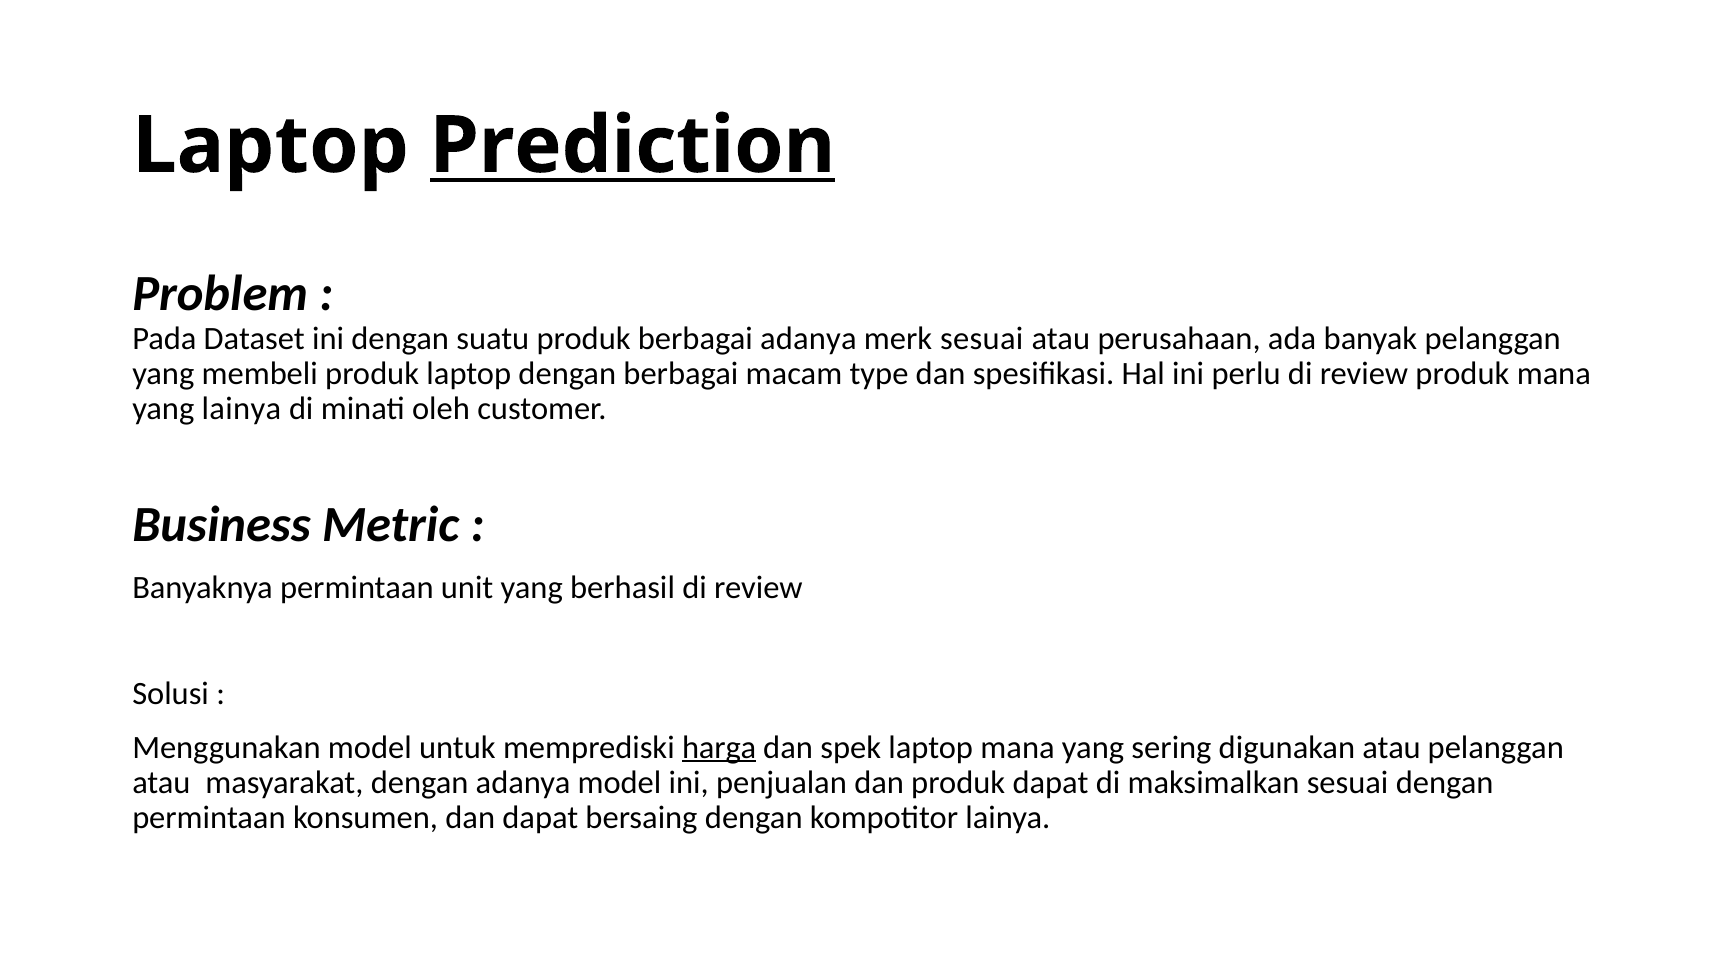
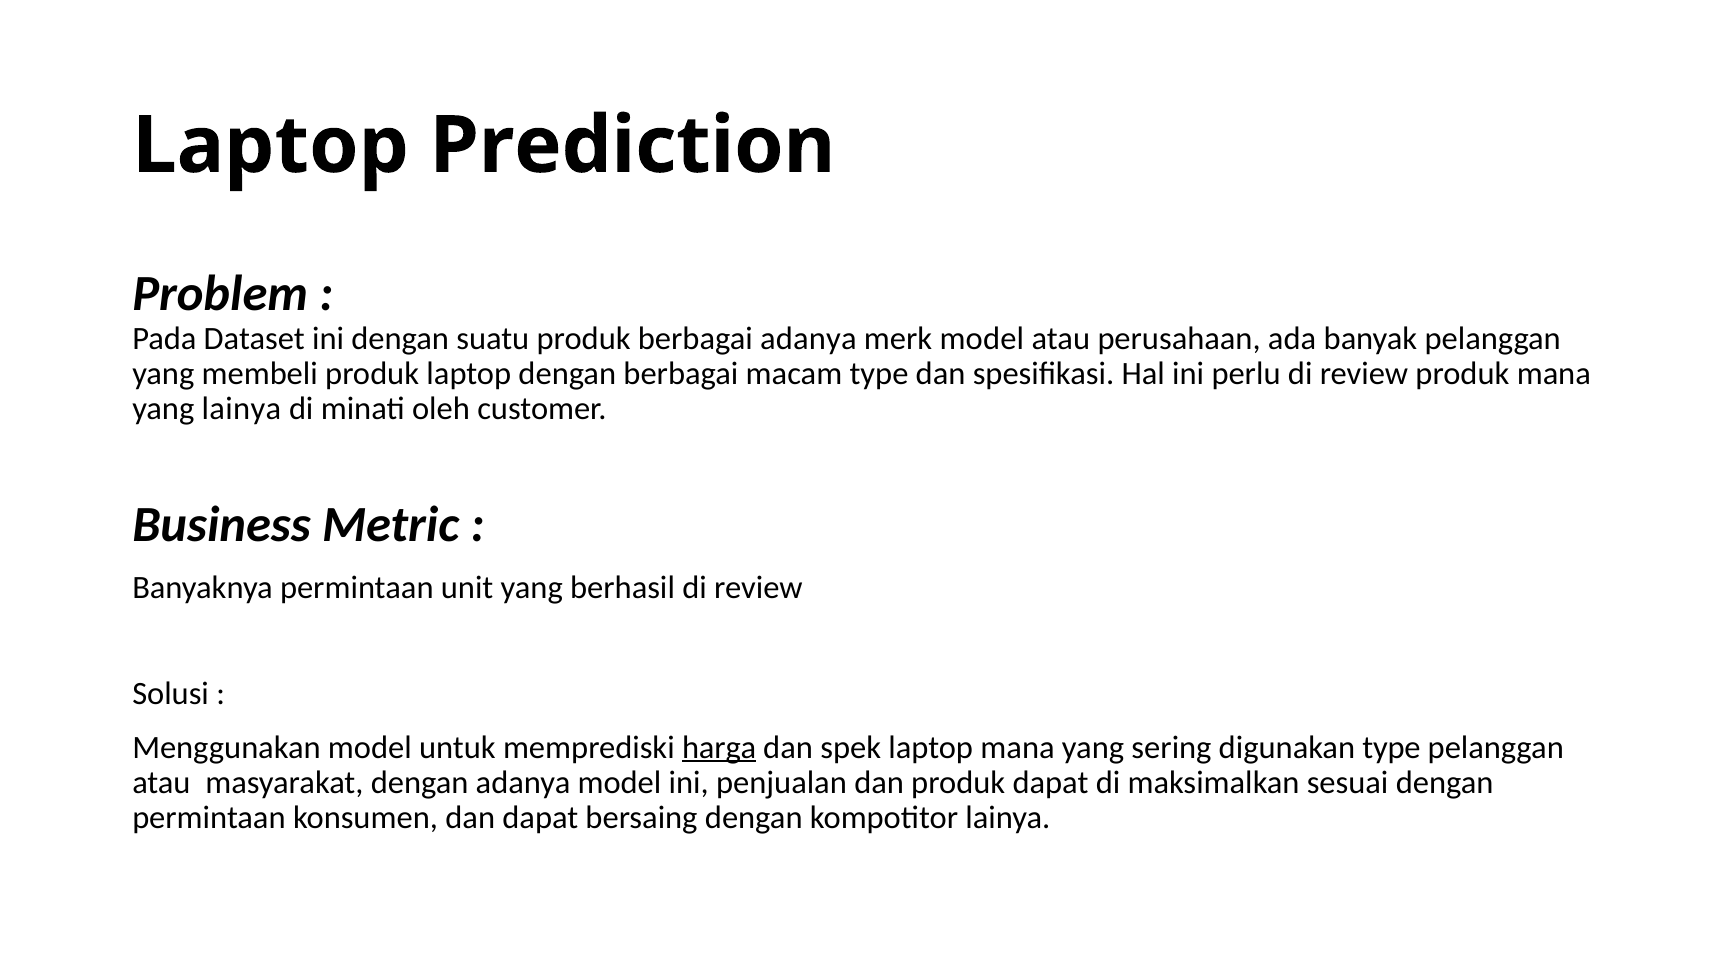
Prediction underline: present -> none
merk sesuai: sesuai -> model
digunakan atau: atau -> type
